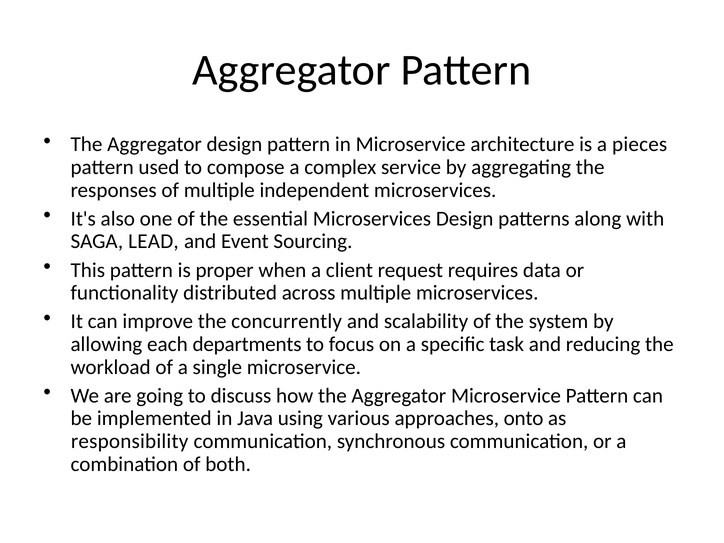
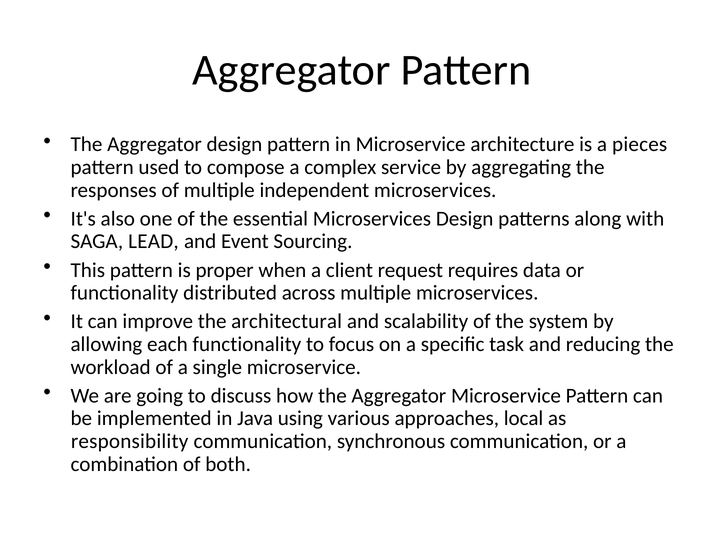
concurrently: concurrently -> architectural
each departments: departments -> functionality
onto: onto -> local
